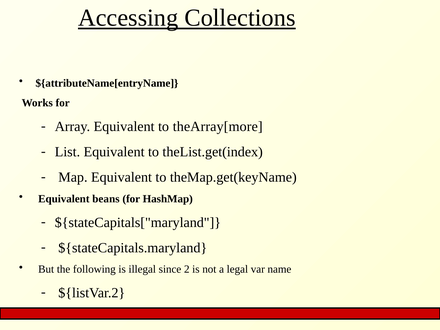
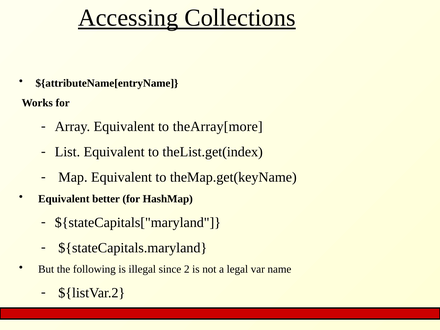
beans: beans -> better
